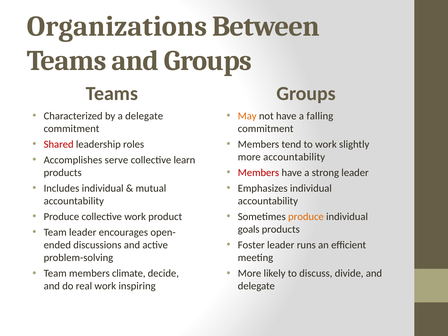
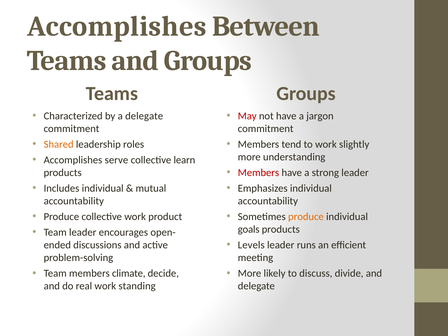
Organizations at (117, 26): Organizations -> Accomplishes
May colour: orange -> red
falling: falling -> jargon
Shared colour: red -> orange
more accountability: accountability -> understanding
Foster: Foster -> Levels
inspiring: inspiring -> standing
